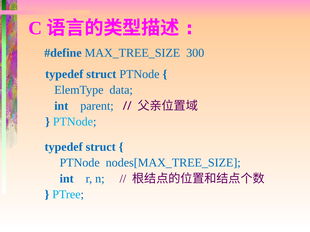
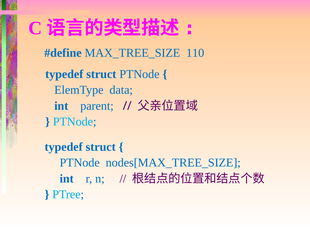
300: 300 -> 110
